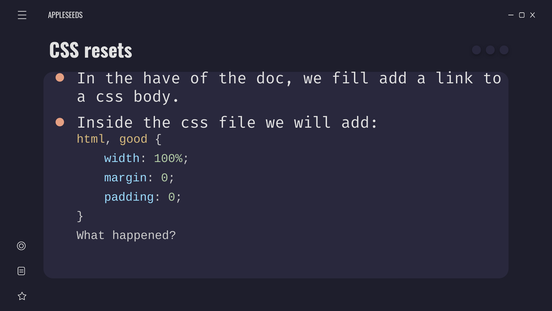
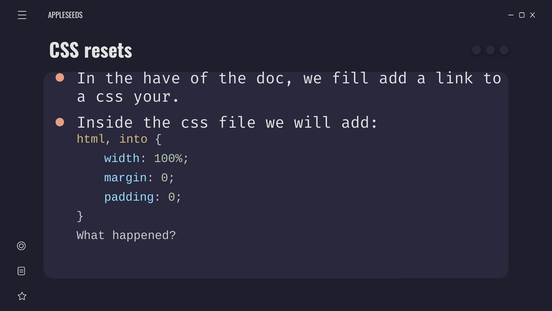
body: body -> your
good: good -> into
